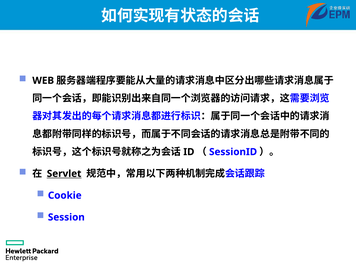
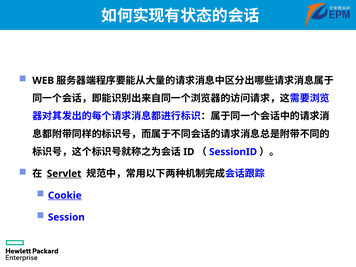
Cookie underline: none -> present
